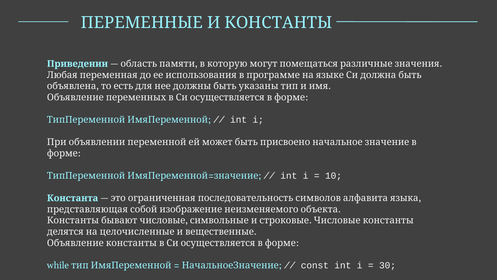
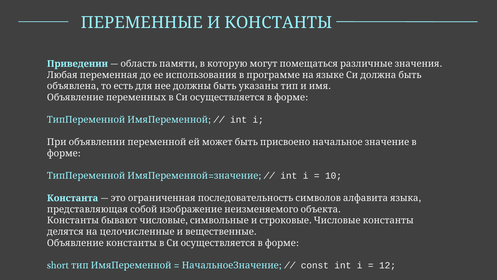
while: while -> short
30: 30 -> 12
